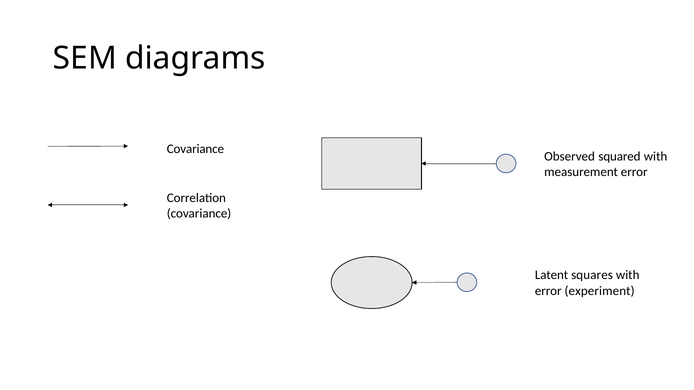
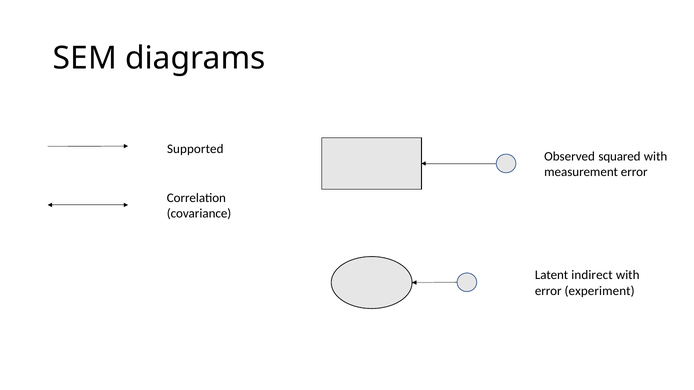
Covariance at (195, 149): Covariance -> Supported
squares: squares -> indirect
